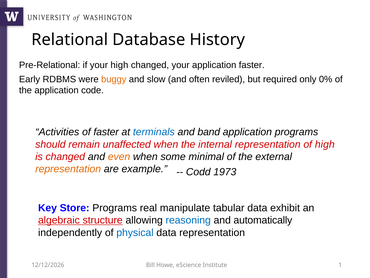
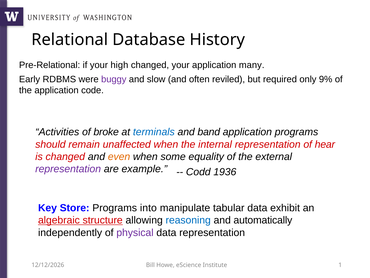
application faster: faster -> many
buggy colour: orange -> purple
0%: 0% -> 9%
of faster: faster -> broke
of high: high -> hear
minimal: minimal -> equality
representation at (68, 169) colour: orange -> purple
1973: 1973 -> 1936
real: real -> into
physical colour: blue -> purple
